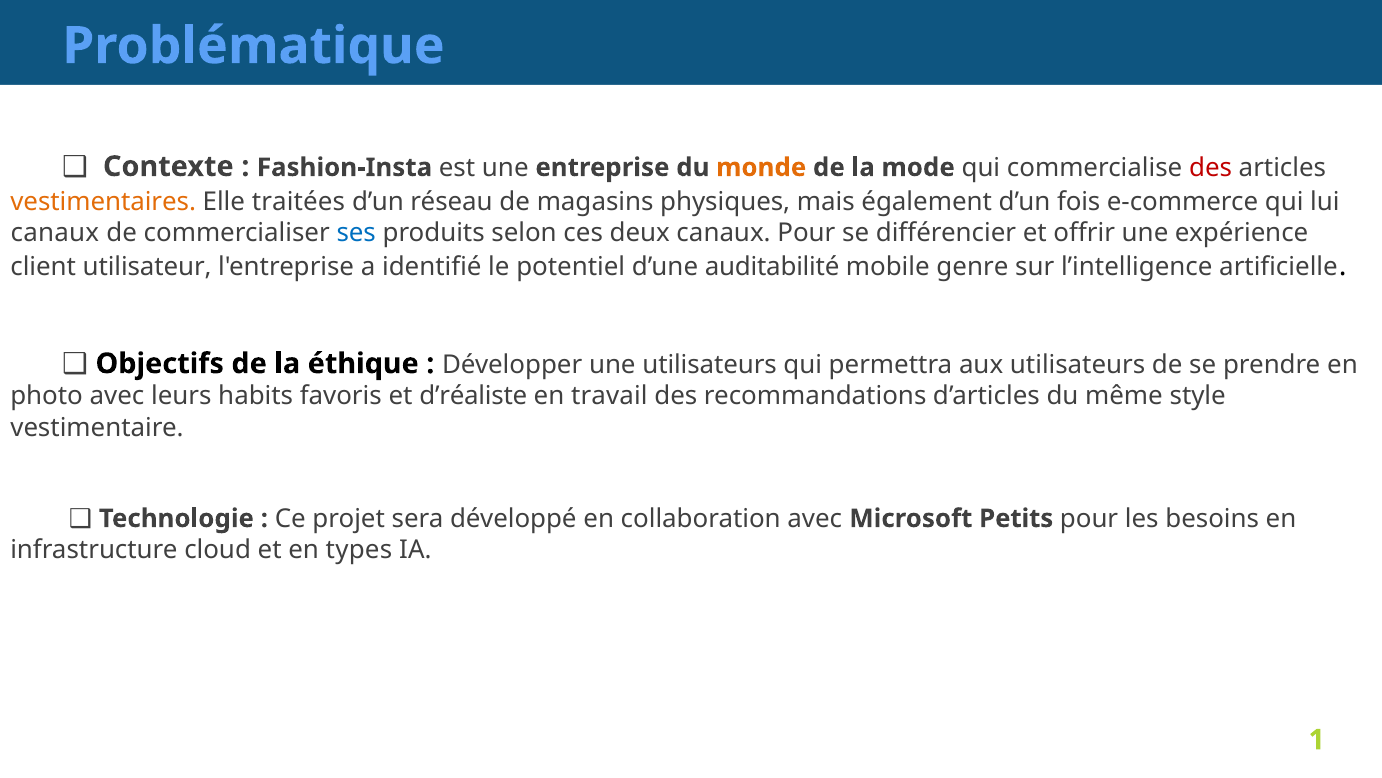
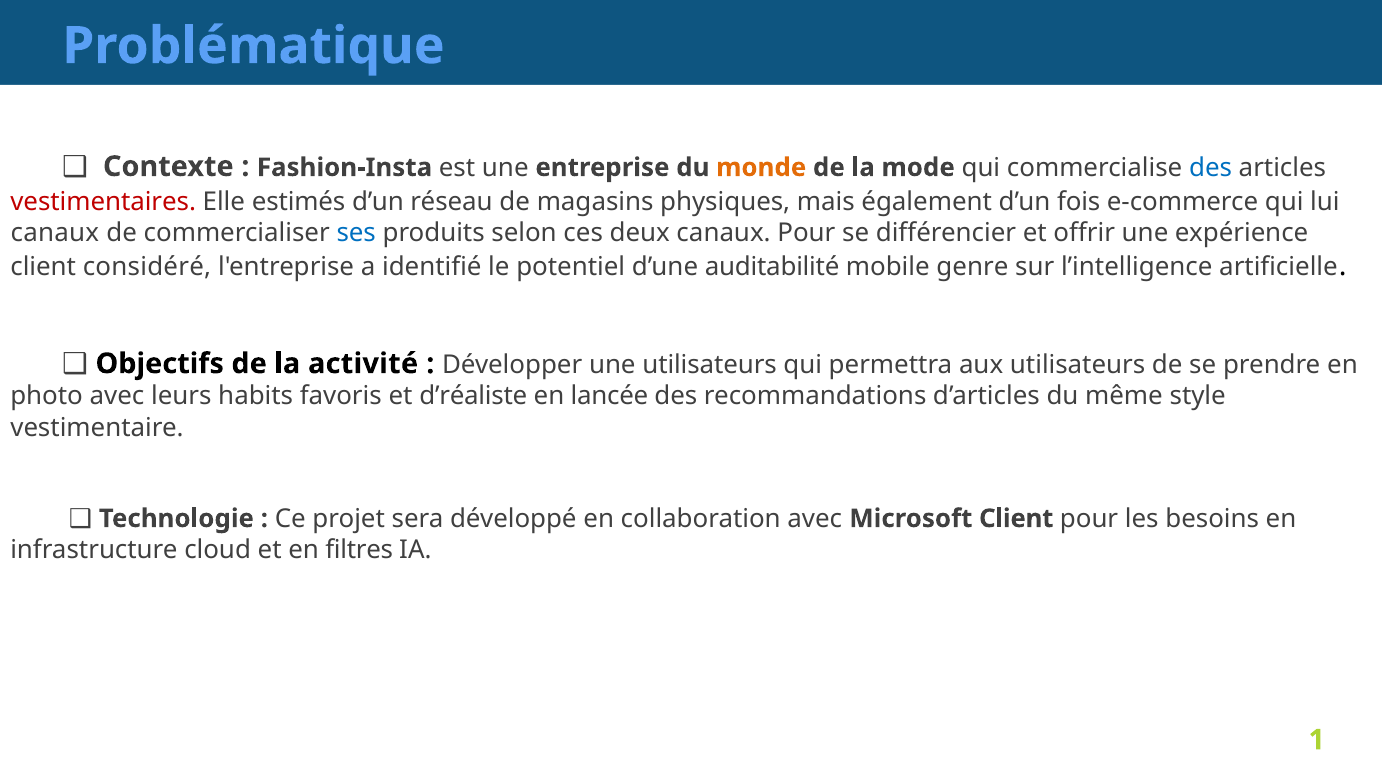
des at (1211, 167) colour: red -> blue
vestimentaires colour: orange -> red
traitées: traitées -> estimés
utilisateur: utilisateur -> considéré
éthique: éthique -> activité
travail: travail -> lancée
Microsoft Petits: Petits -> Client
types: types -> filtres
